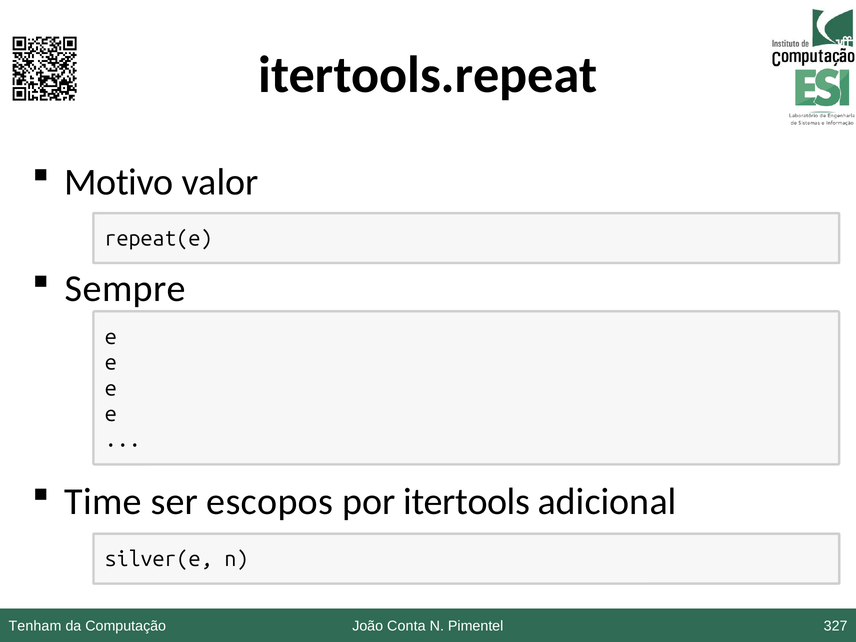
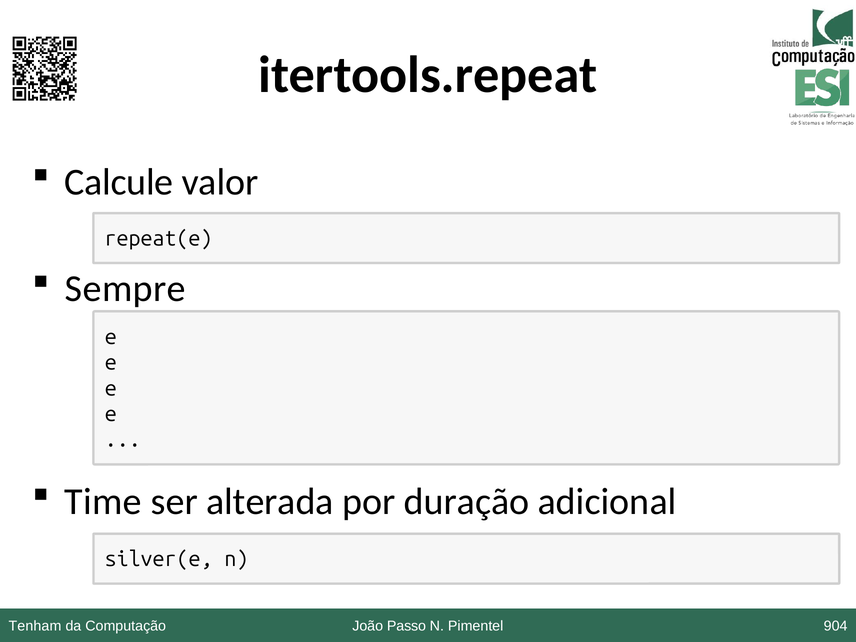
Motivo: Motivo -> Calcule
escopos: escopos -> alterada
itertools: itertools -> duração
Conta: Conta -> Passo
327: 327 -> 904
